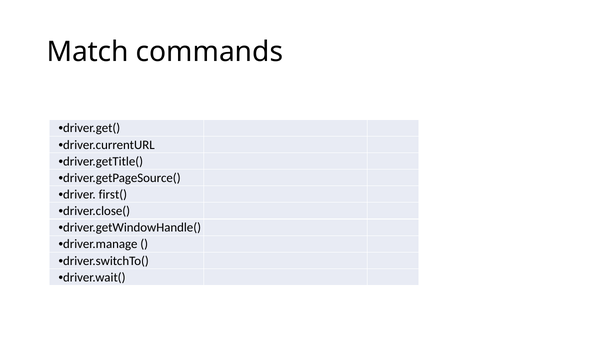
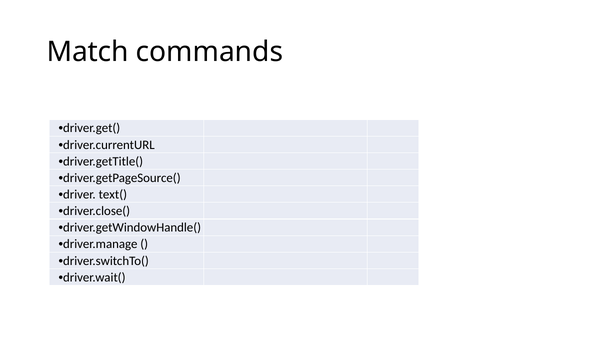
first(: first( -> text(
